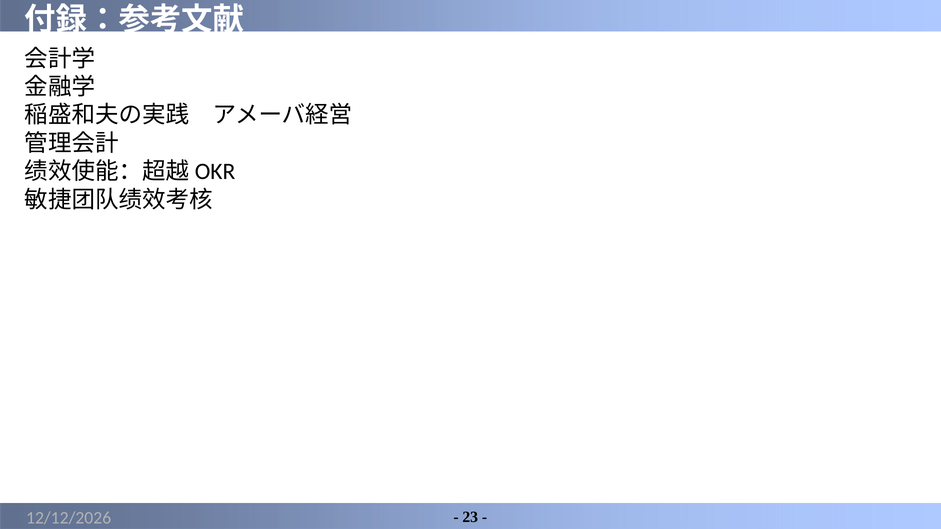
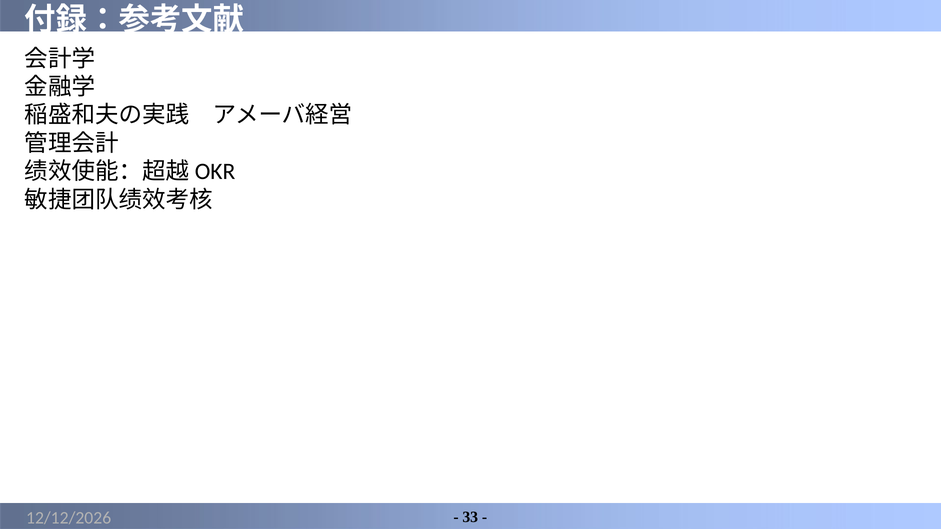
23: 23 -> 33
